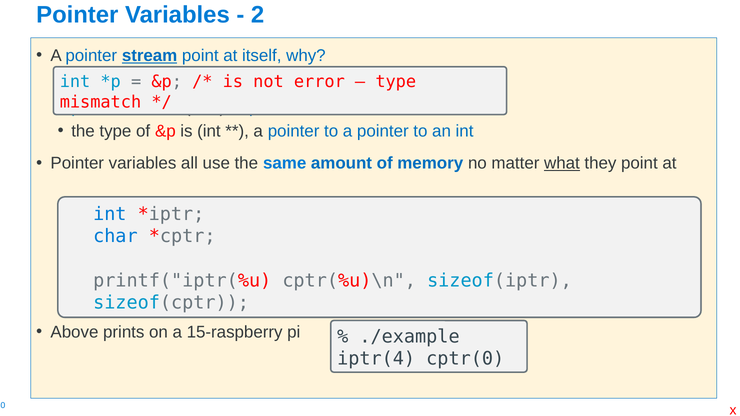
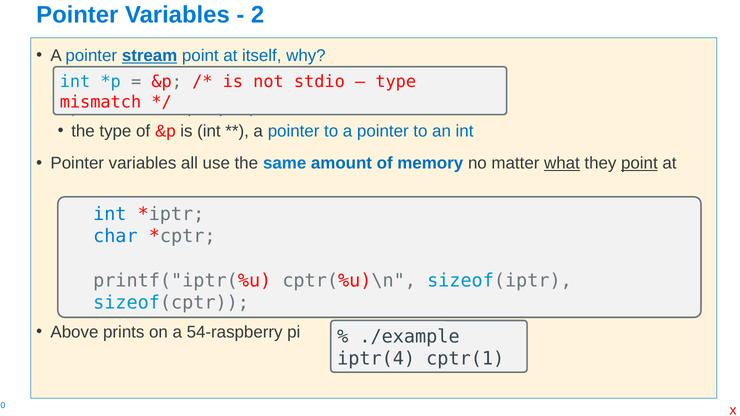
error: error -> stdio
point at (639, 163) underline: none -> present
15-raspberry: 15-raspberry -> 54-raspberry
cptr(0: cptr(0 -> cptr(1
